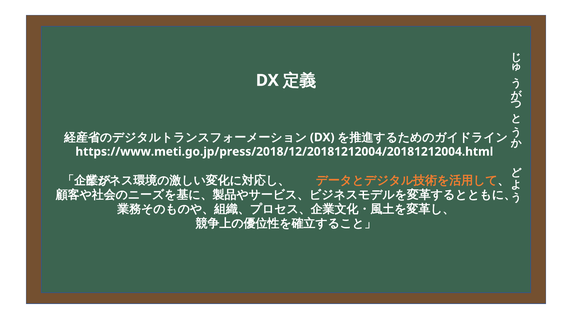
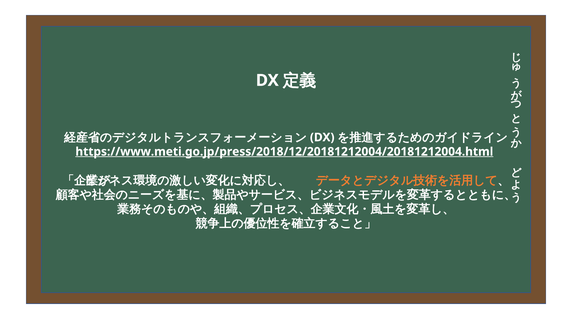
https://www.meti.go.jp/press/2018/12/20181212004/20181212004.html underline: none -> present
